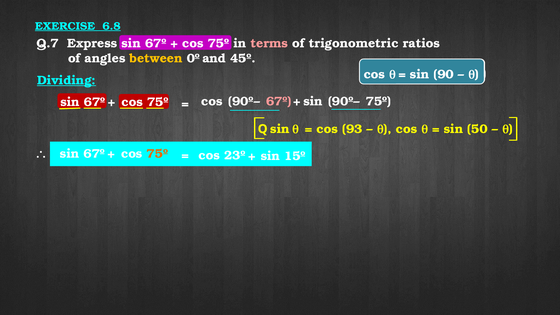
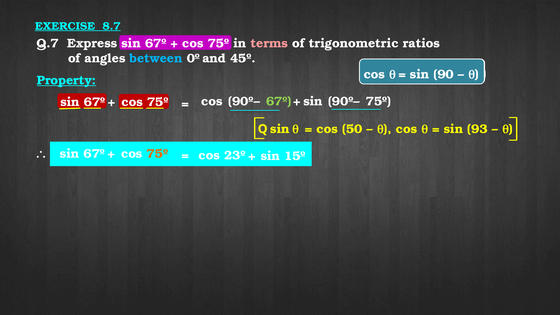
6.8: 6.8 -> 8.7
between colour: yellow -> light blue
Dividing: Dividing -> Property
67º at (279, 101) colour: pink -> light green
93: 93 -> 50
50: 50 -> 93
